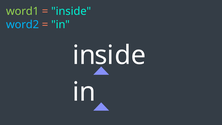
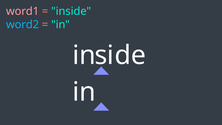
word1 colour: light green -> pink
